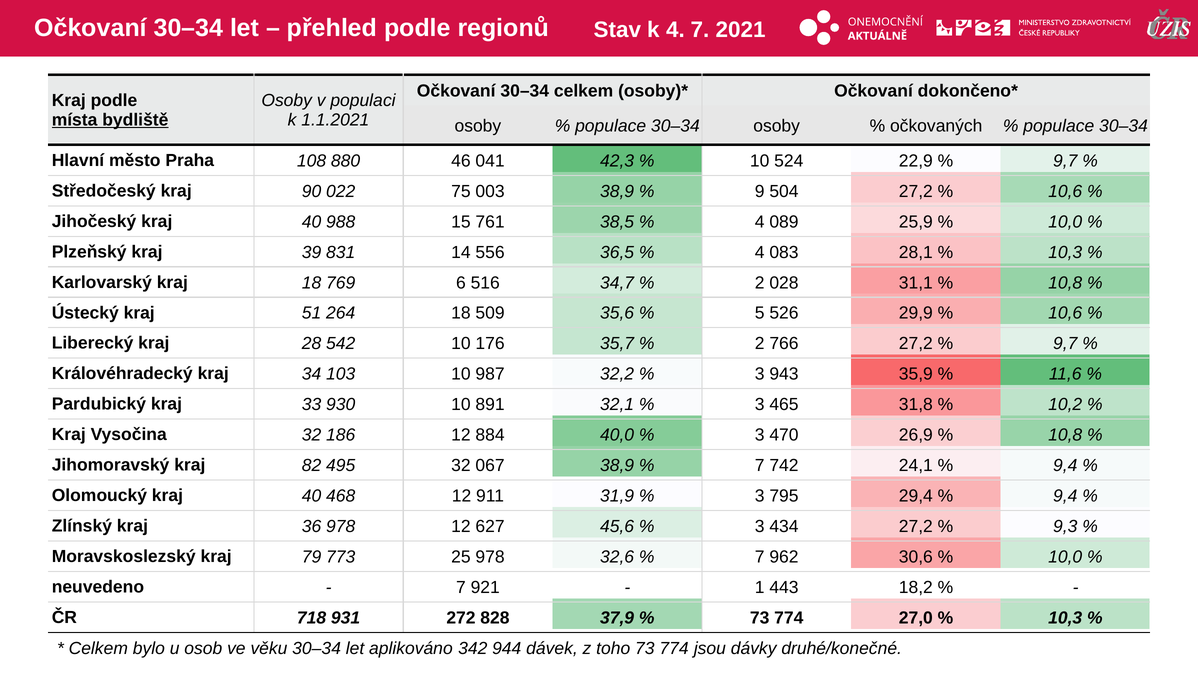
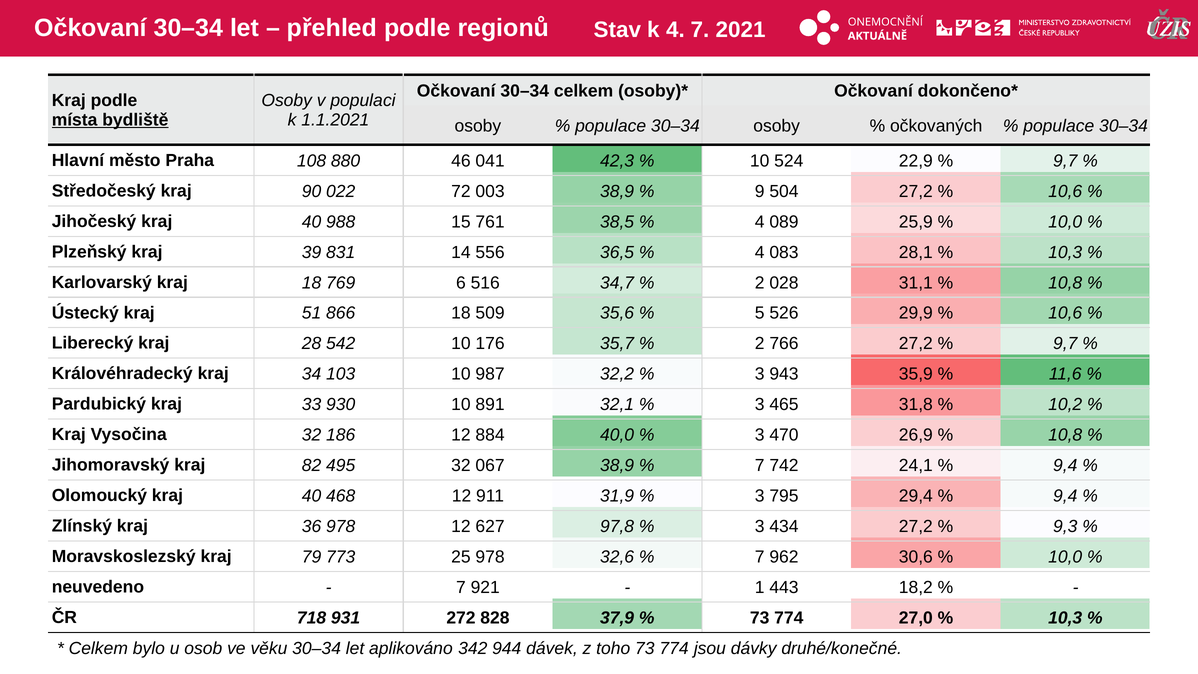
75: 75 -> 72
264: 264 -> 866
45,6: 45,6 -> 97,8
